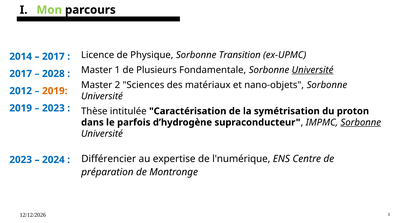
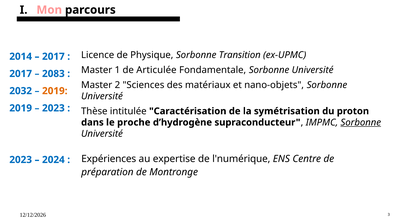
Mon colour: light green -> pink
Plusieurs: Plusieurs -> Articulée
Université at (313, 70) underline: present -> none
2028: 2028 -> 2083
2012: 2012 -> 2032
parfois: parfois -> proche
Différencier: Différencier -> Expériences
